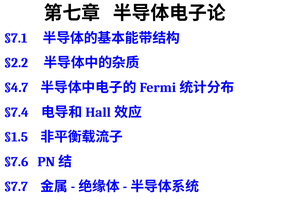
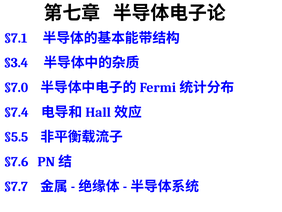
§2.2: §2.2 -> §3.4
§4.7: §4.7 -> §7.0
§1.5: §1.5 -> §5.5
